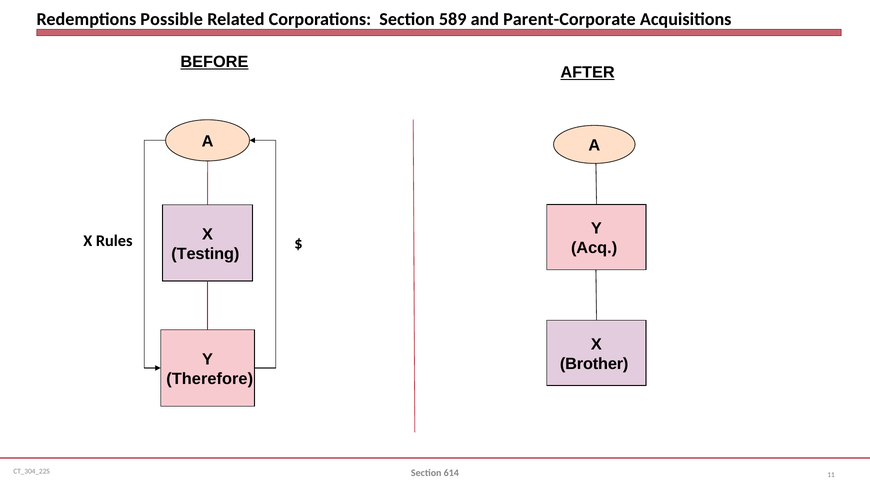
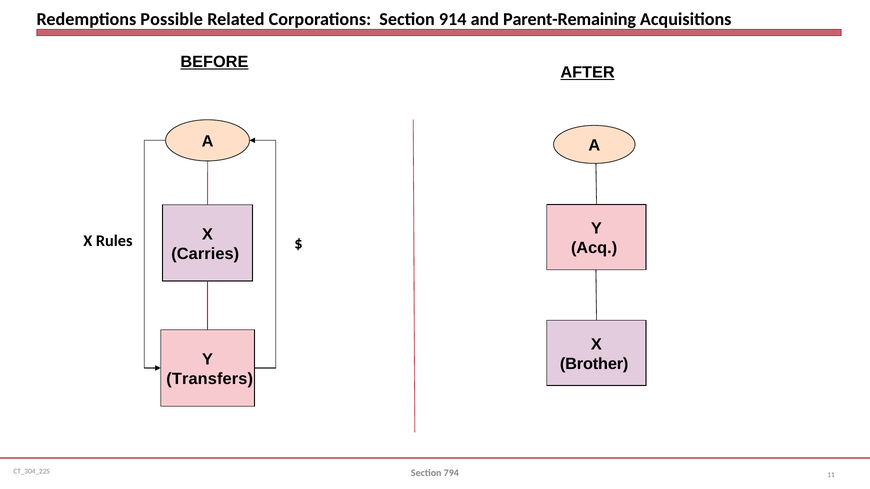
589: 589 -> 914
Parent-Corporate: Parent-Corporate -> Parent-Remaining
Testing: Testing -> Carries
Therefore: Therefore -> Transfers
614: 614 -> 794
